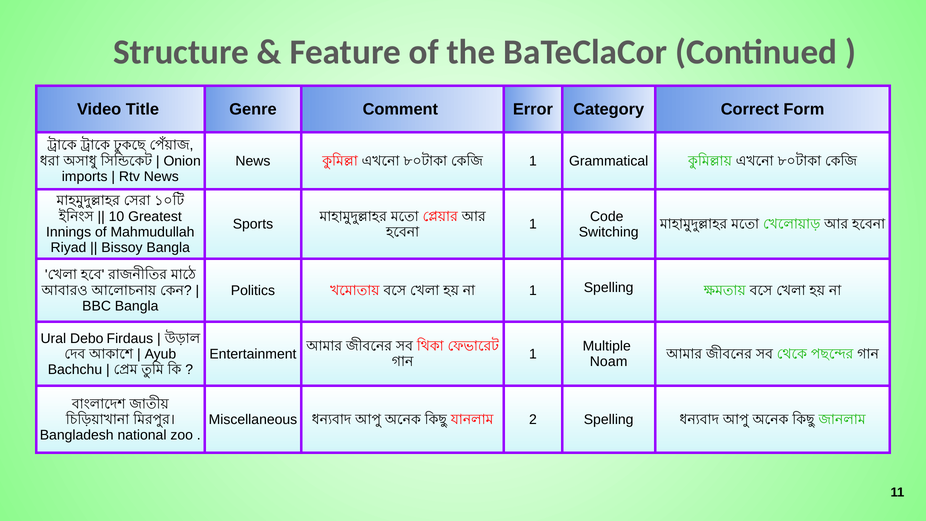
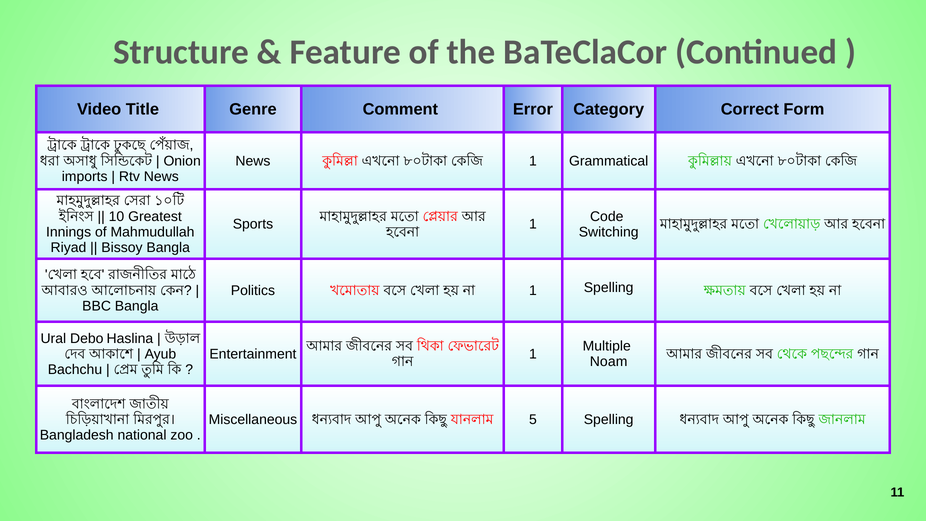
Firdaus: Firdaus -> Haslina
2: 2 -> 5
